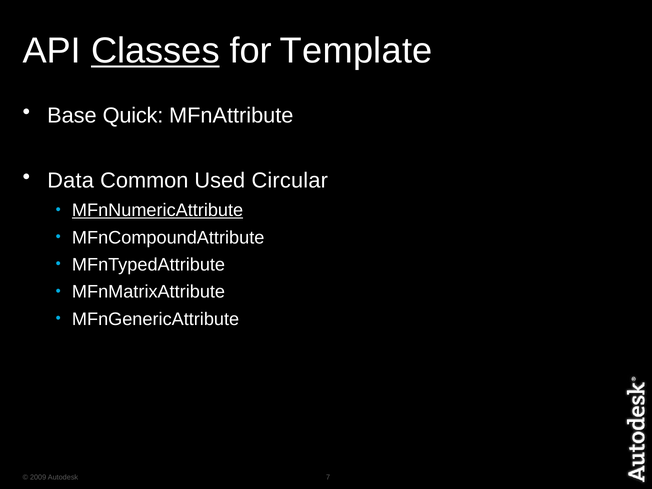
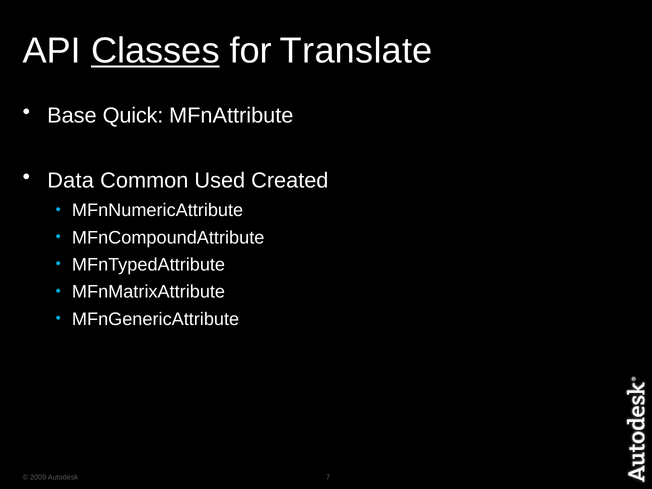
Template: Template -> Translate
Circular: Circular -> Created
MFnNumericAttribute underline: present -> none
